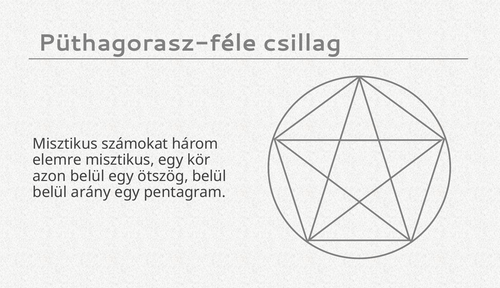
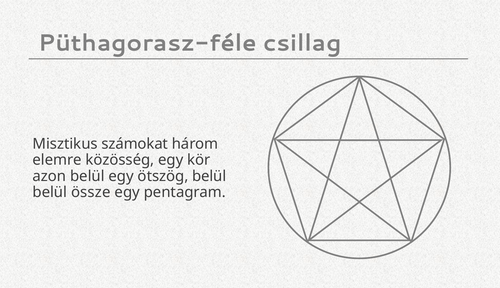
elemre misztikus: misztikus -> közösség
arány: arány -> össze
